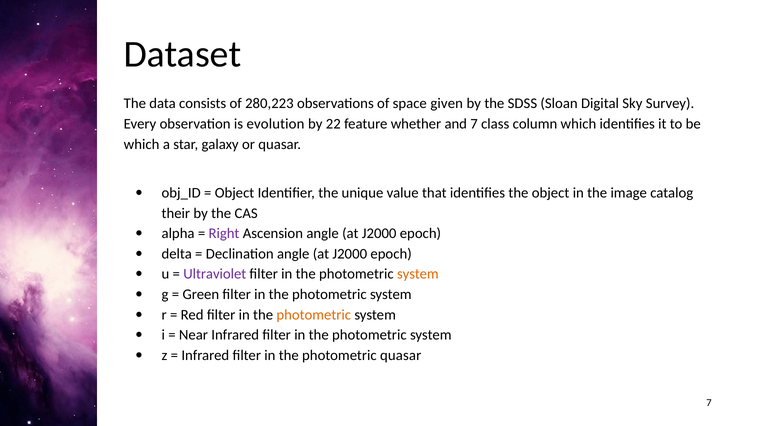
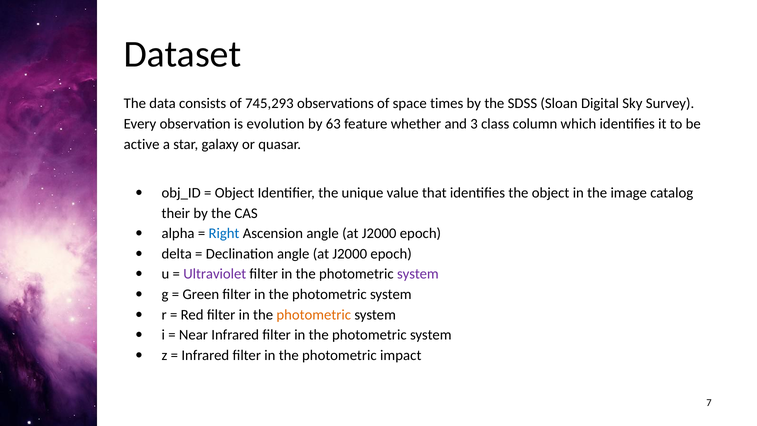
280,223: 280,223 -> 745,293
given: given -> times
22: 22 -> 63
and 7: 7 -> 3
which at (142, 144): which -> active
Right colour: purple -> blue
system at (418, 274) colour: orange -> purple
photometric quasar: quasar -> impact
